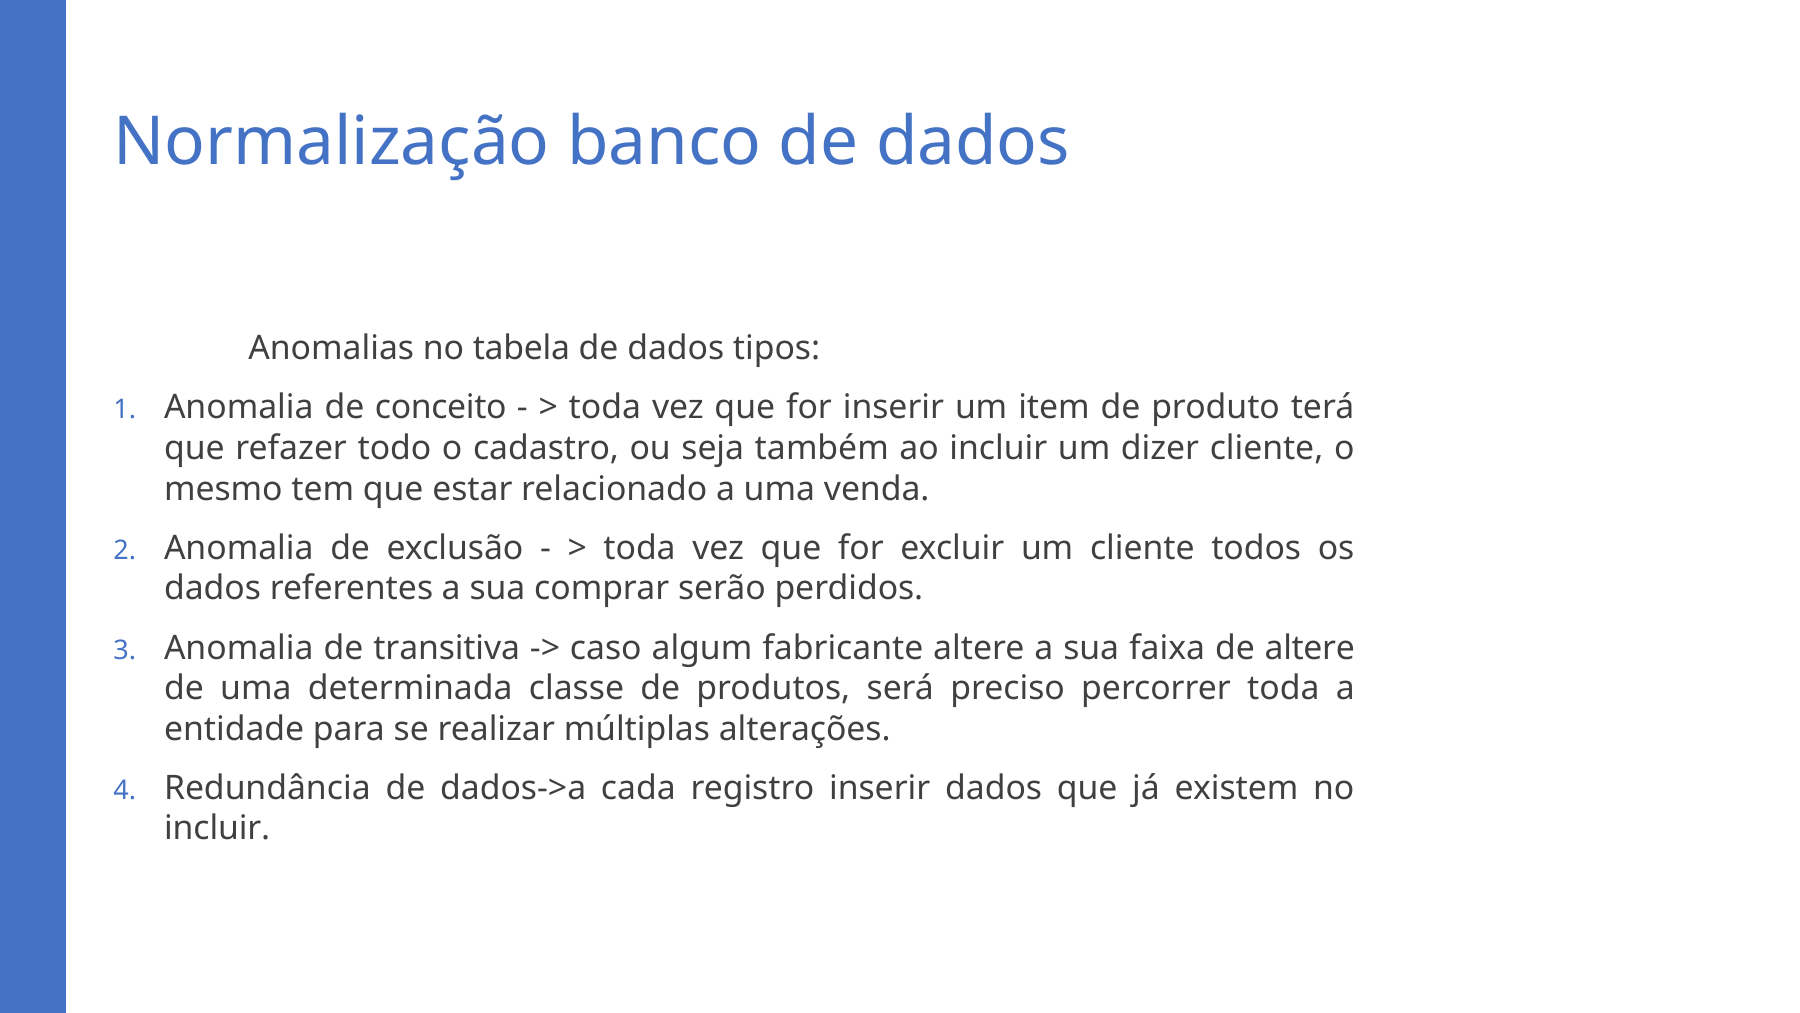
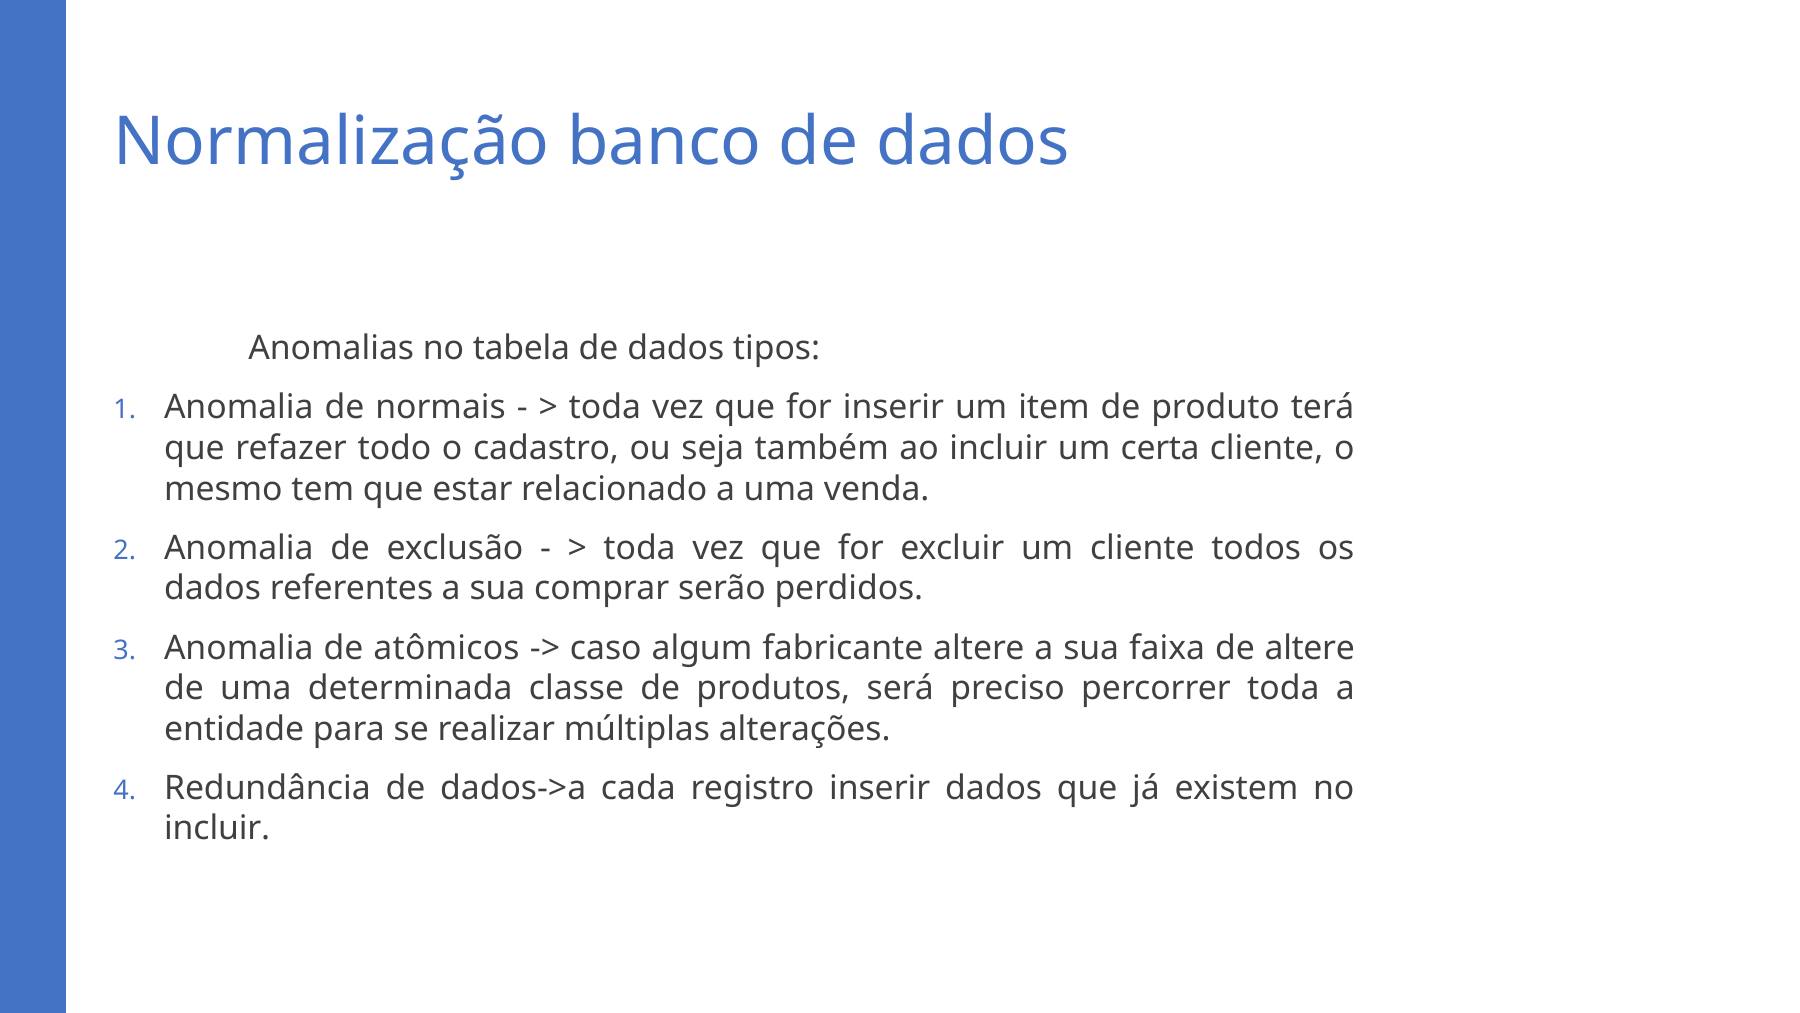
conceito: conceito -> normais
dizer: dizer -> certa
transitiva: transitiva -> atômicos
